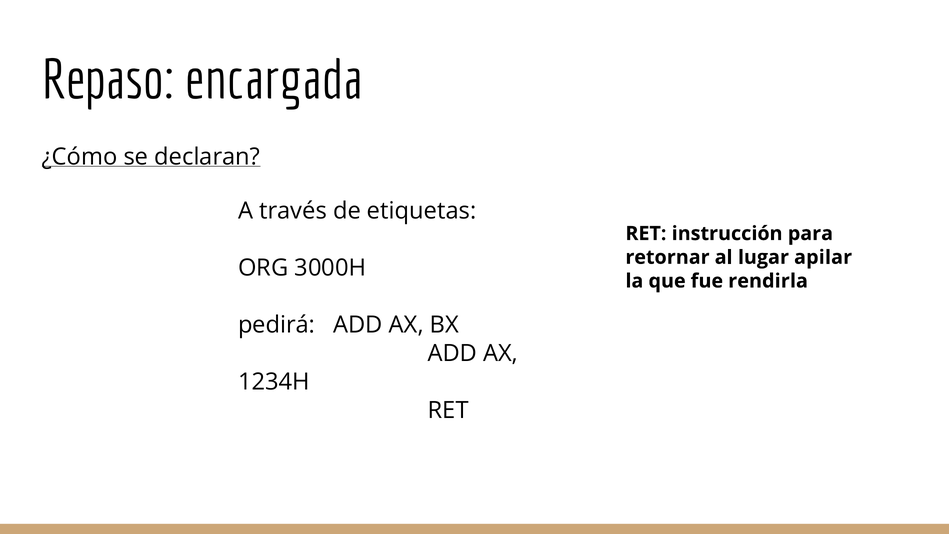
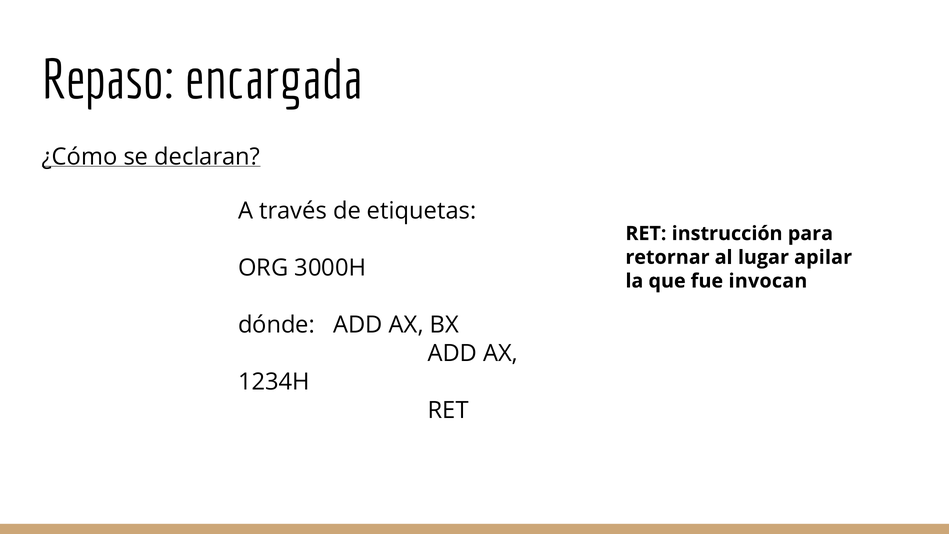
rendirla: rendirla -> invocan
pedirá: pedirá -> dónde
